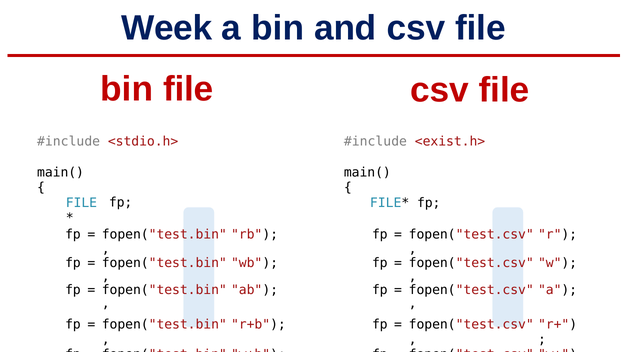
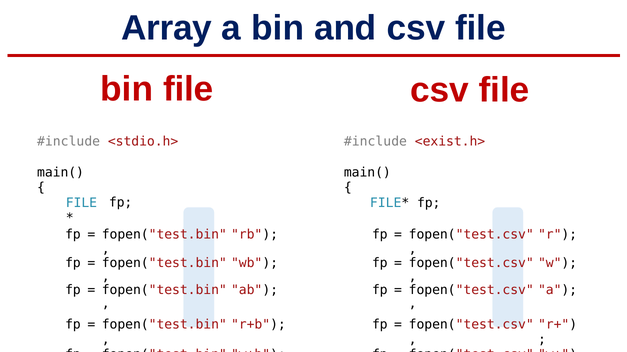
Week: Week -> Array
